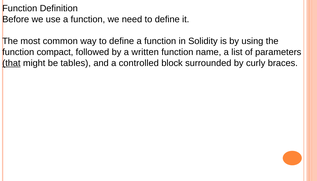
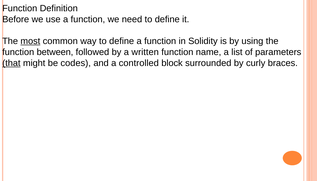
most underline: none -> present
compact: compact -> between
tables: tables -> codes
